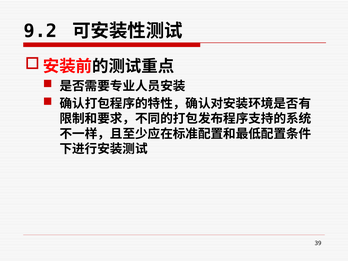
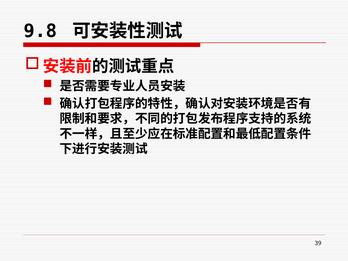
9.2: 9.2 -> 9.8
